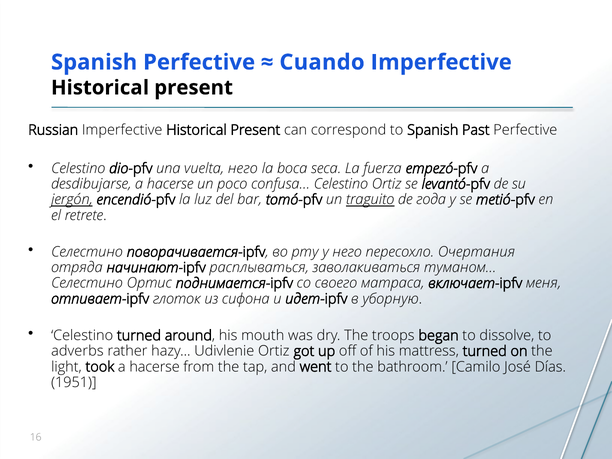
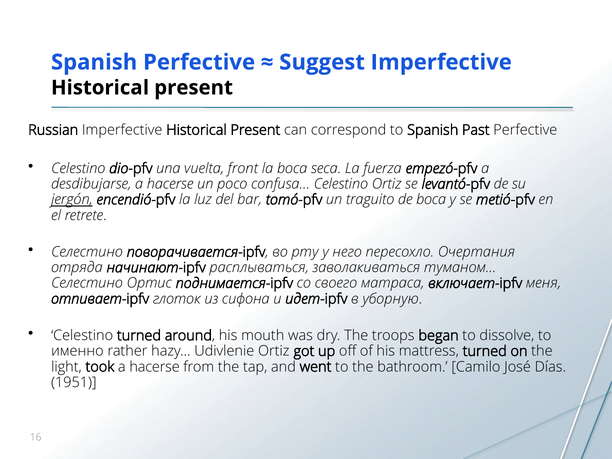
Cuando: Cuando -> Suggest
vuelta него: него -> front
traguito underline: present -> none
de года: года -> boca
adverbs: adverbs -> именно
